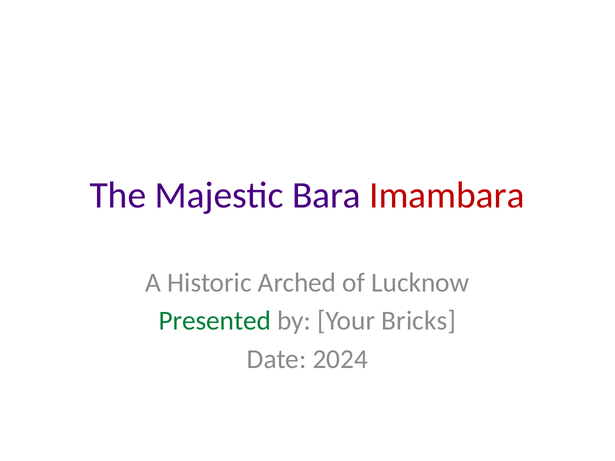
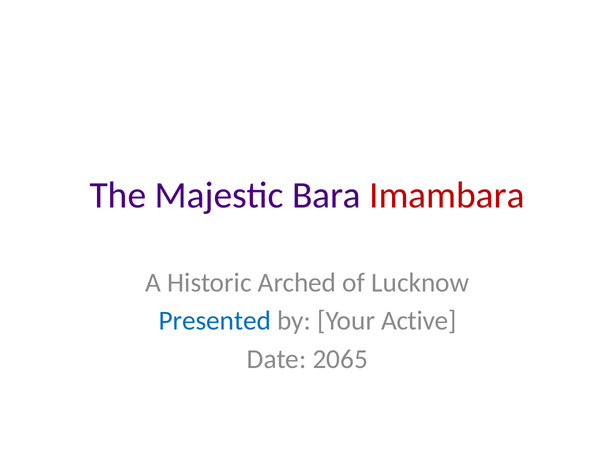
Presented colour: green -> blue
Bricks: Bricks -> Active
2024: 2024 -> 2065
